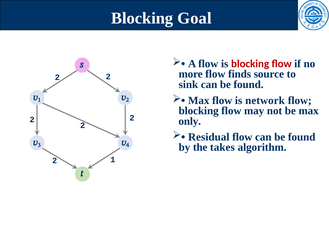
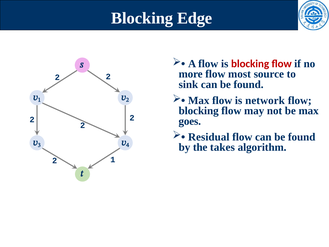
Goal: Goal -> Edge
finds: finds -> most
only: only -> goes
